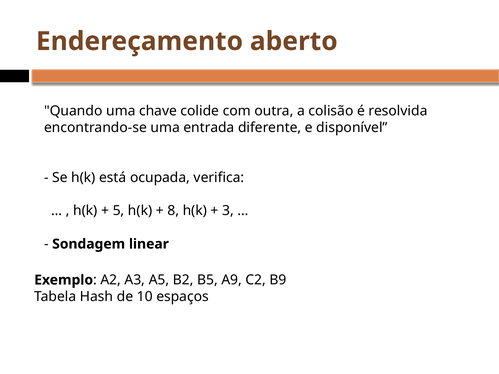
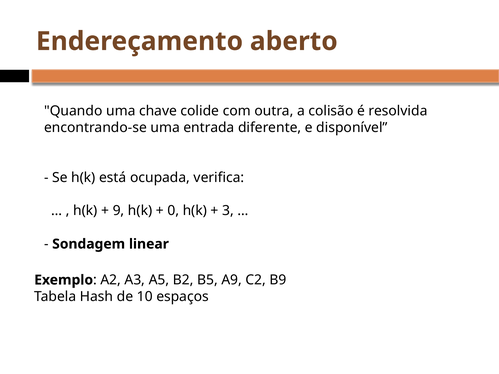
5: 5 -> 9
8: 8 -> 0
